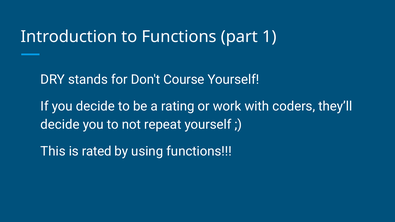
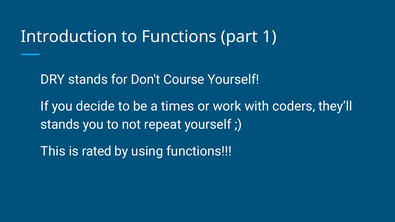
rating: rating -> times
decide at (60, 125): decide -> stands
